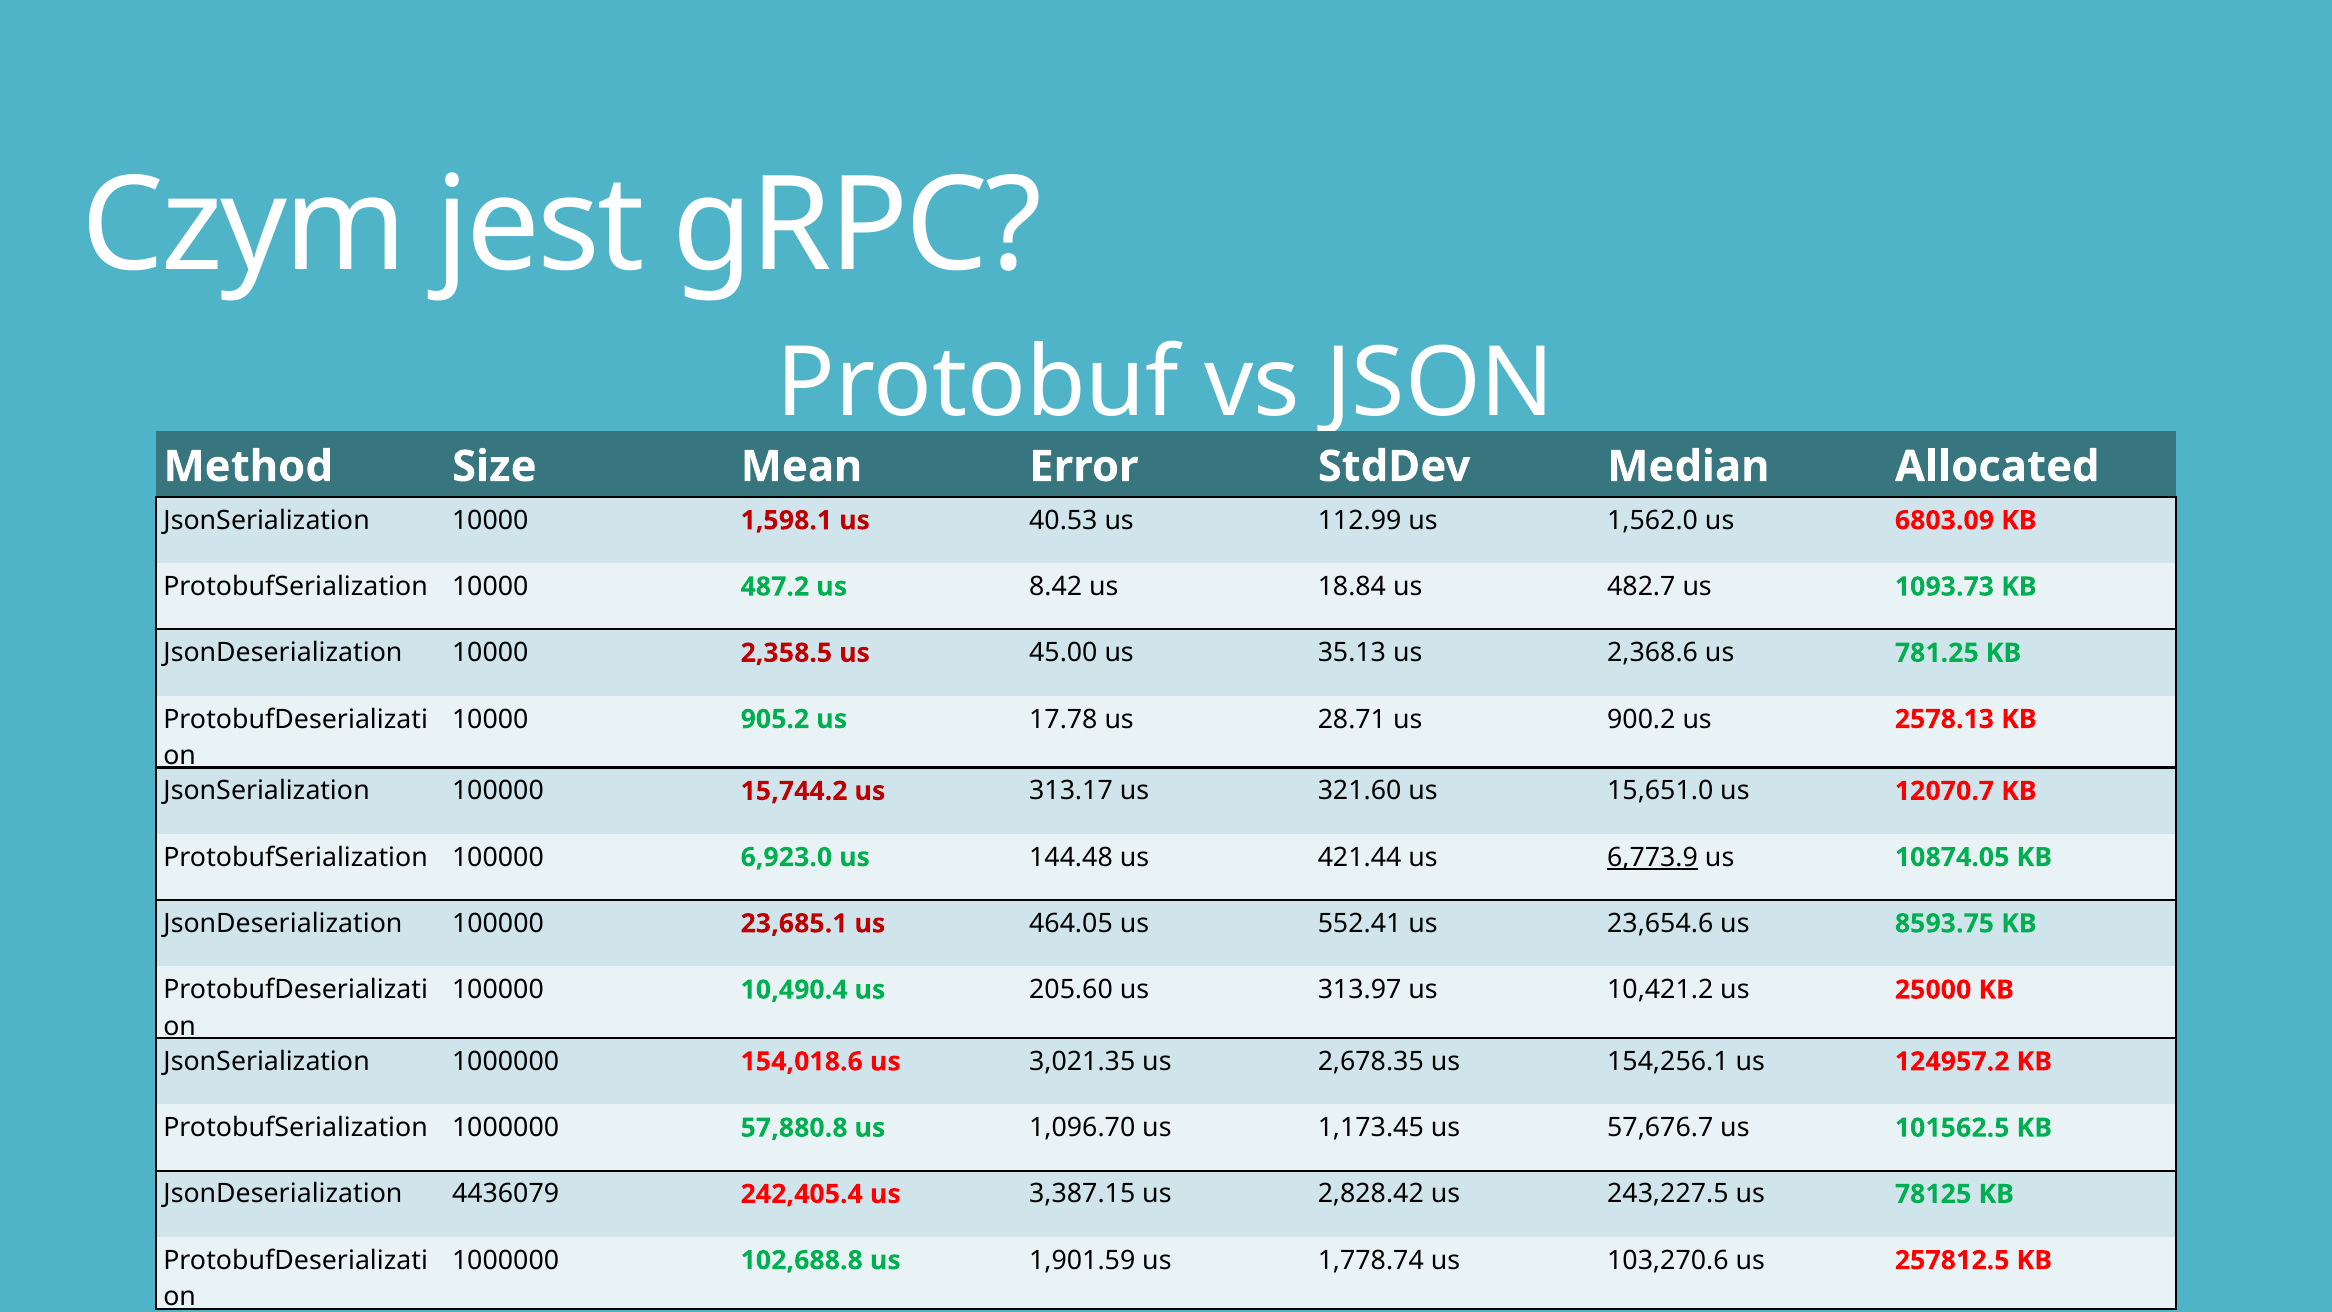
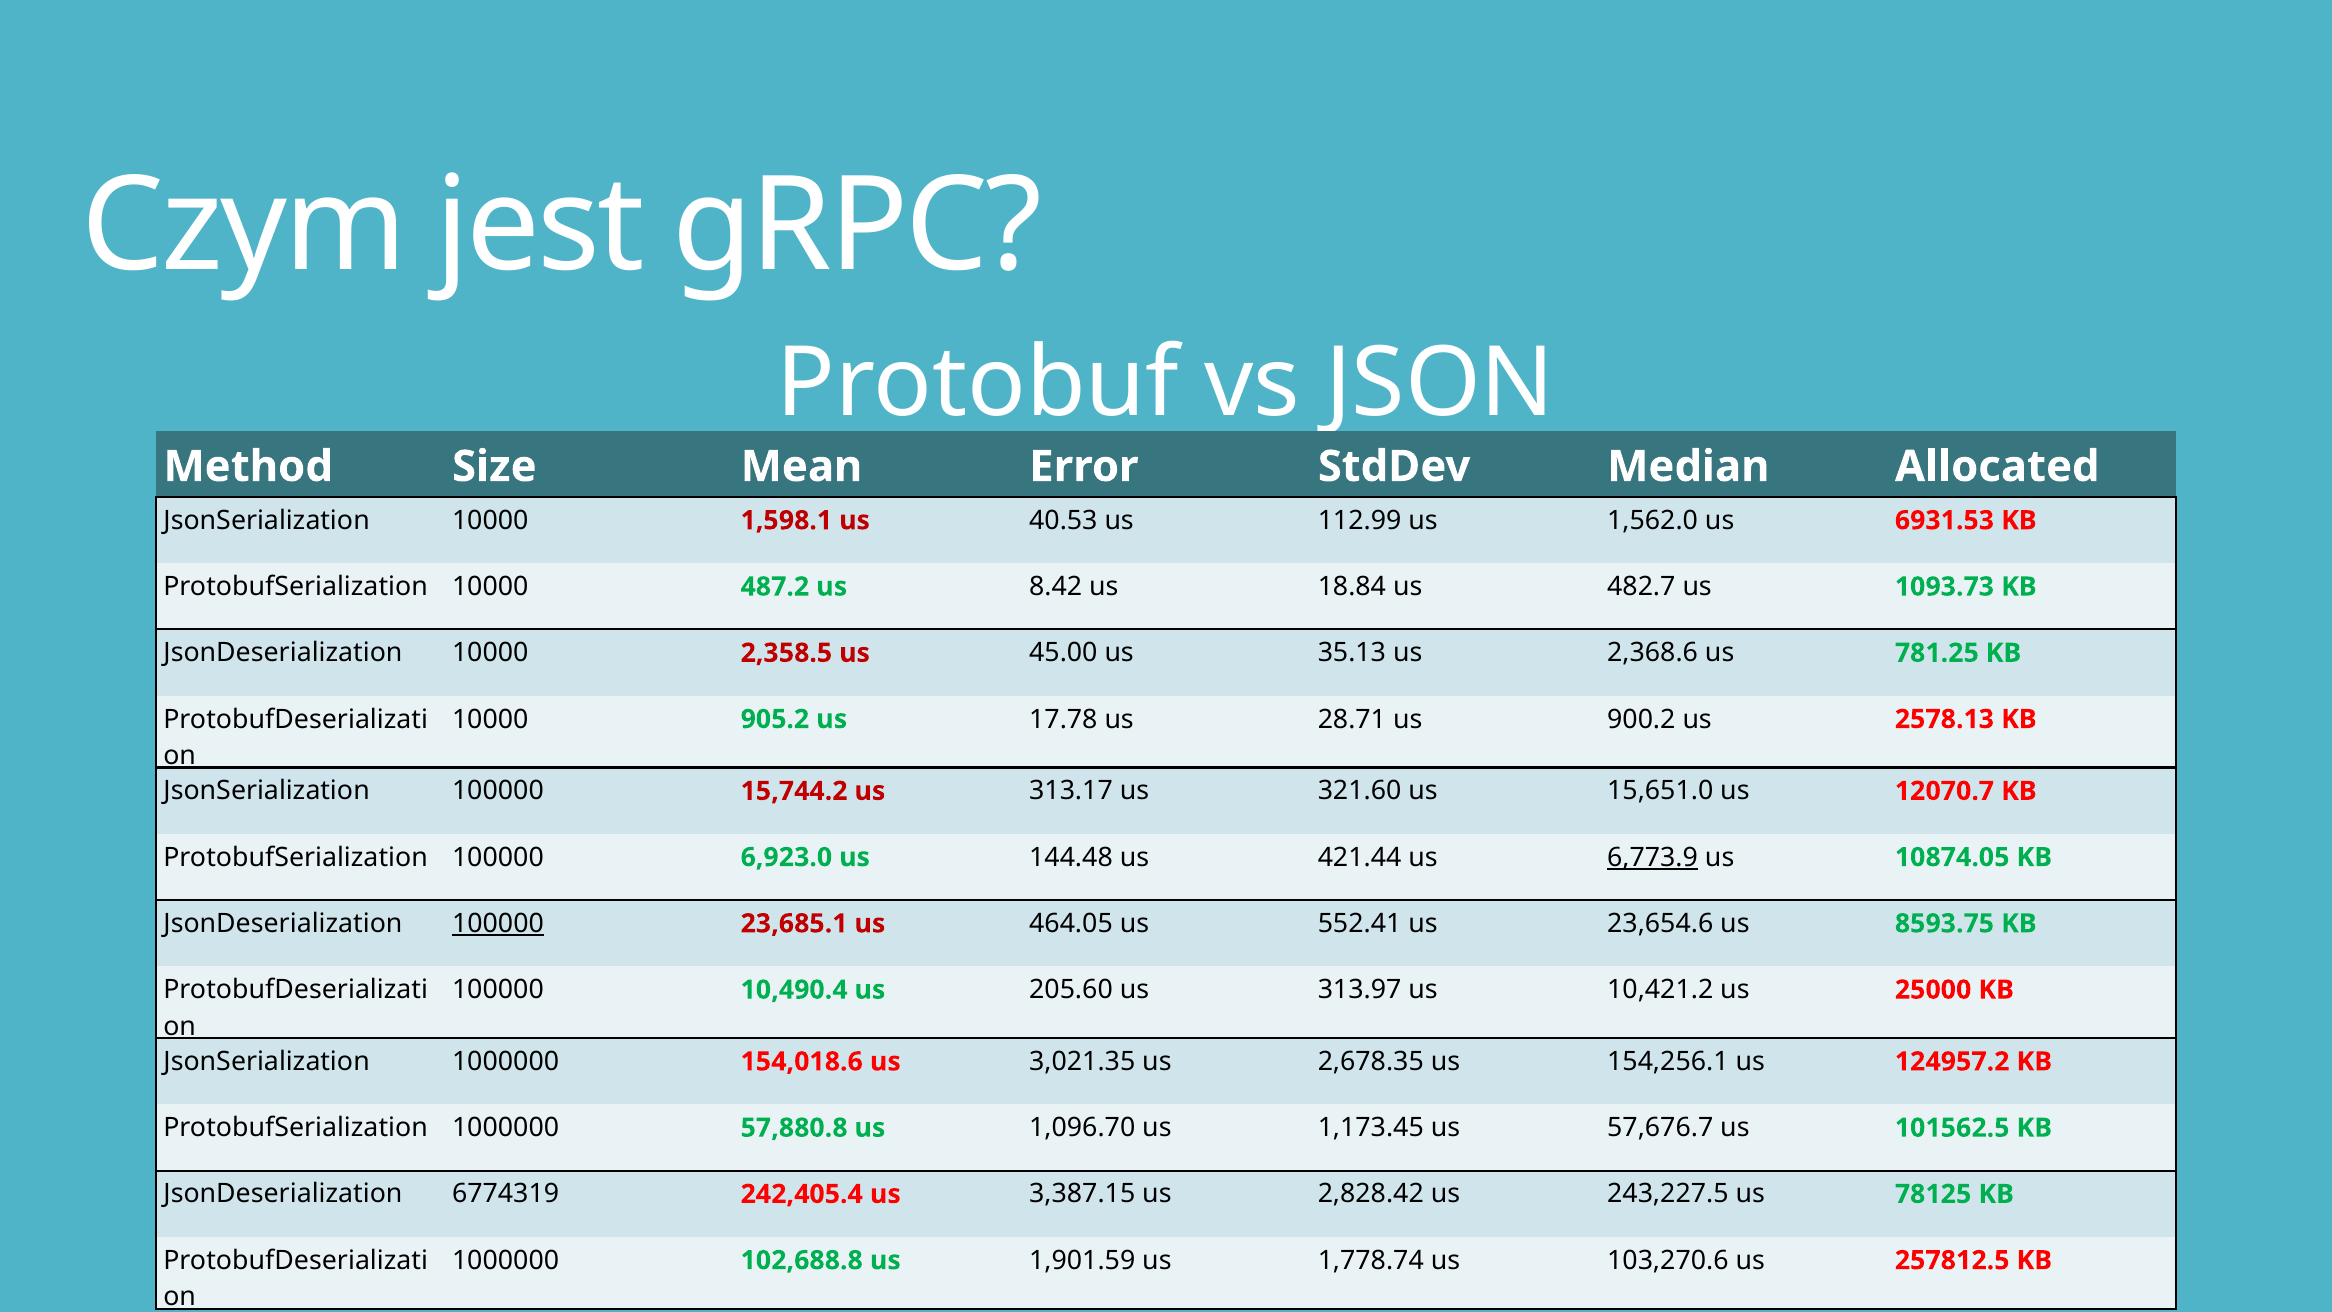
6803.09: 6803.09 -> 6931.53
100000 at (498, 923) underline: none -> present
4436079: 4436079 -> 6774319
